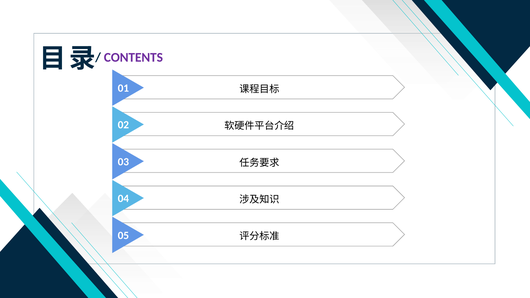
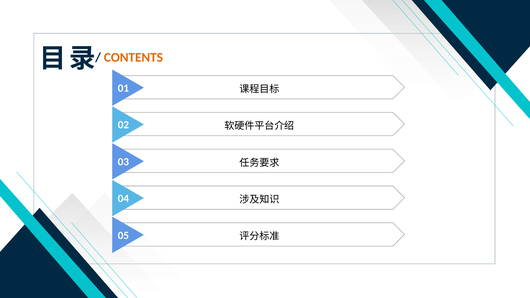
CONTENTS colour: purple -> orange
